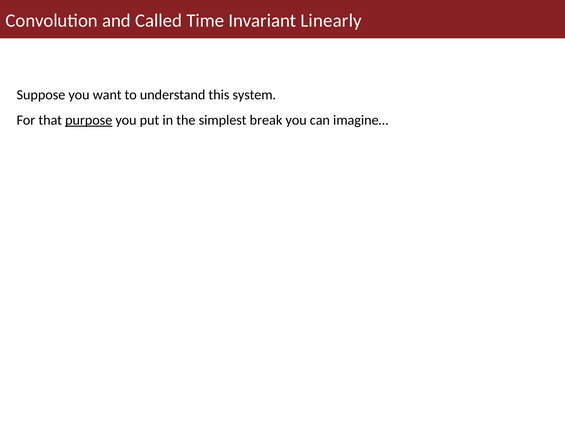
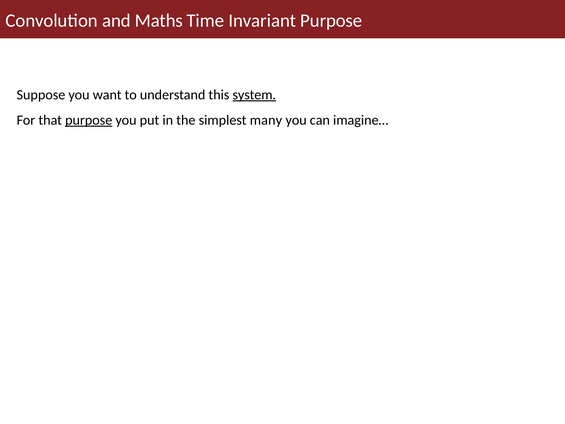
Called: Called -> Maths
Invariant Linearly: Linearly -> Purpose
system underline: none -> present
break: break -> many
